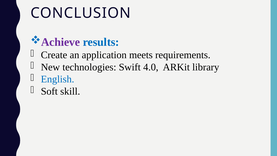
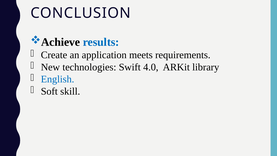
Achieve colour: purple -> black
